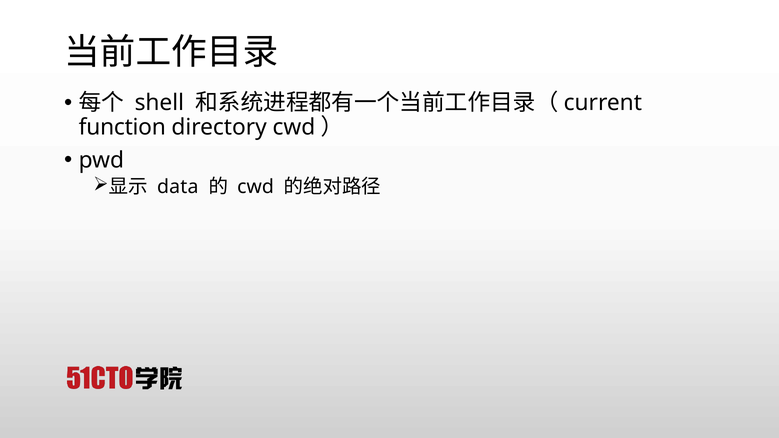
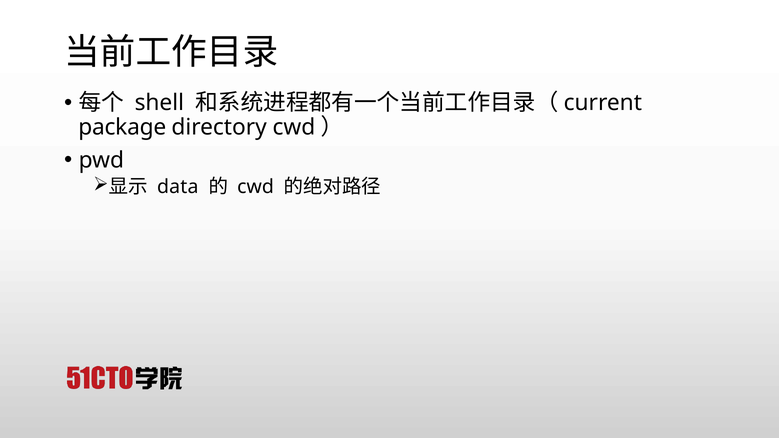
function: function -> package
